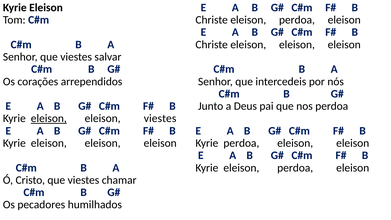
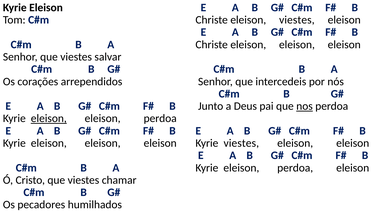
Christe eleison perdoa: perdoa -> viestes
nos underline: none -> present
viestes at (160, 118): viestes -> perdoa
Kyrie perdoa: perdoa -> viestes
